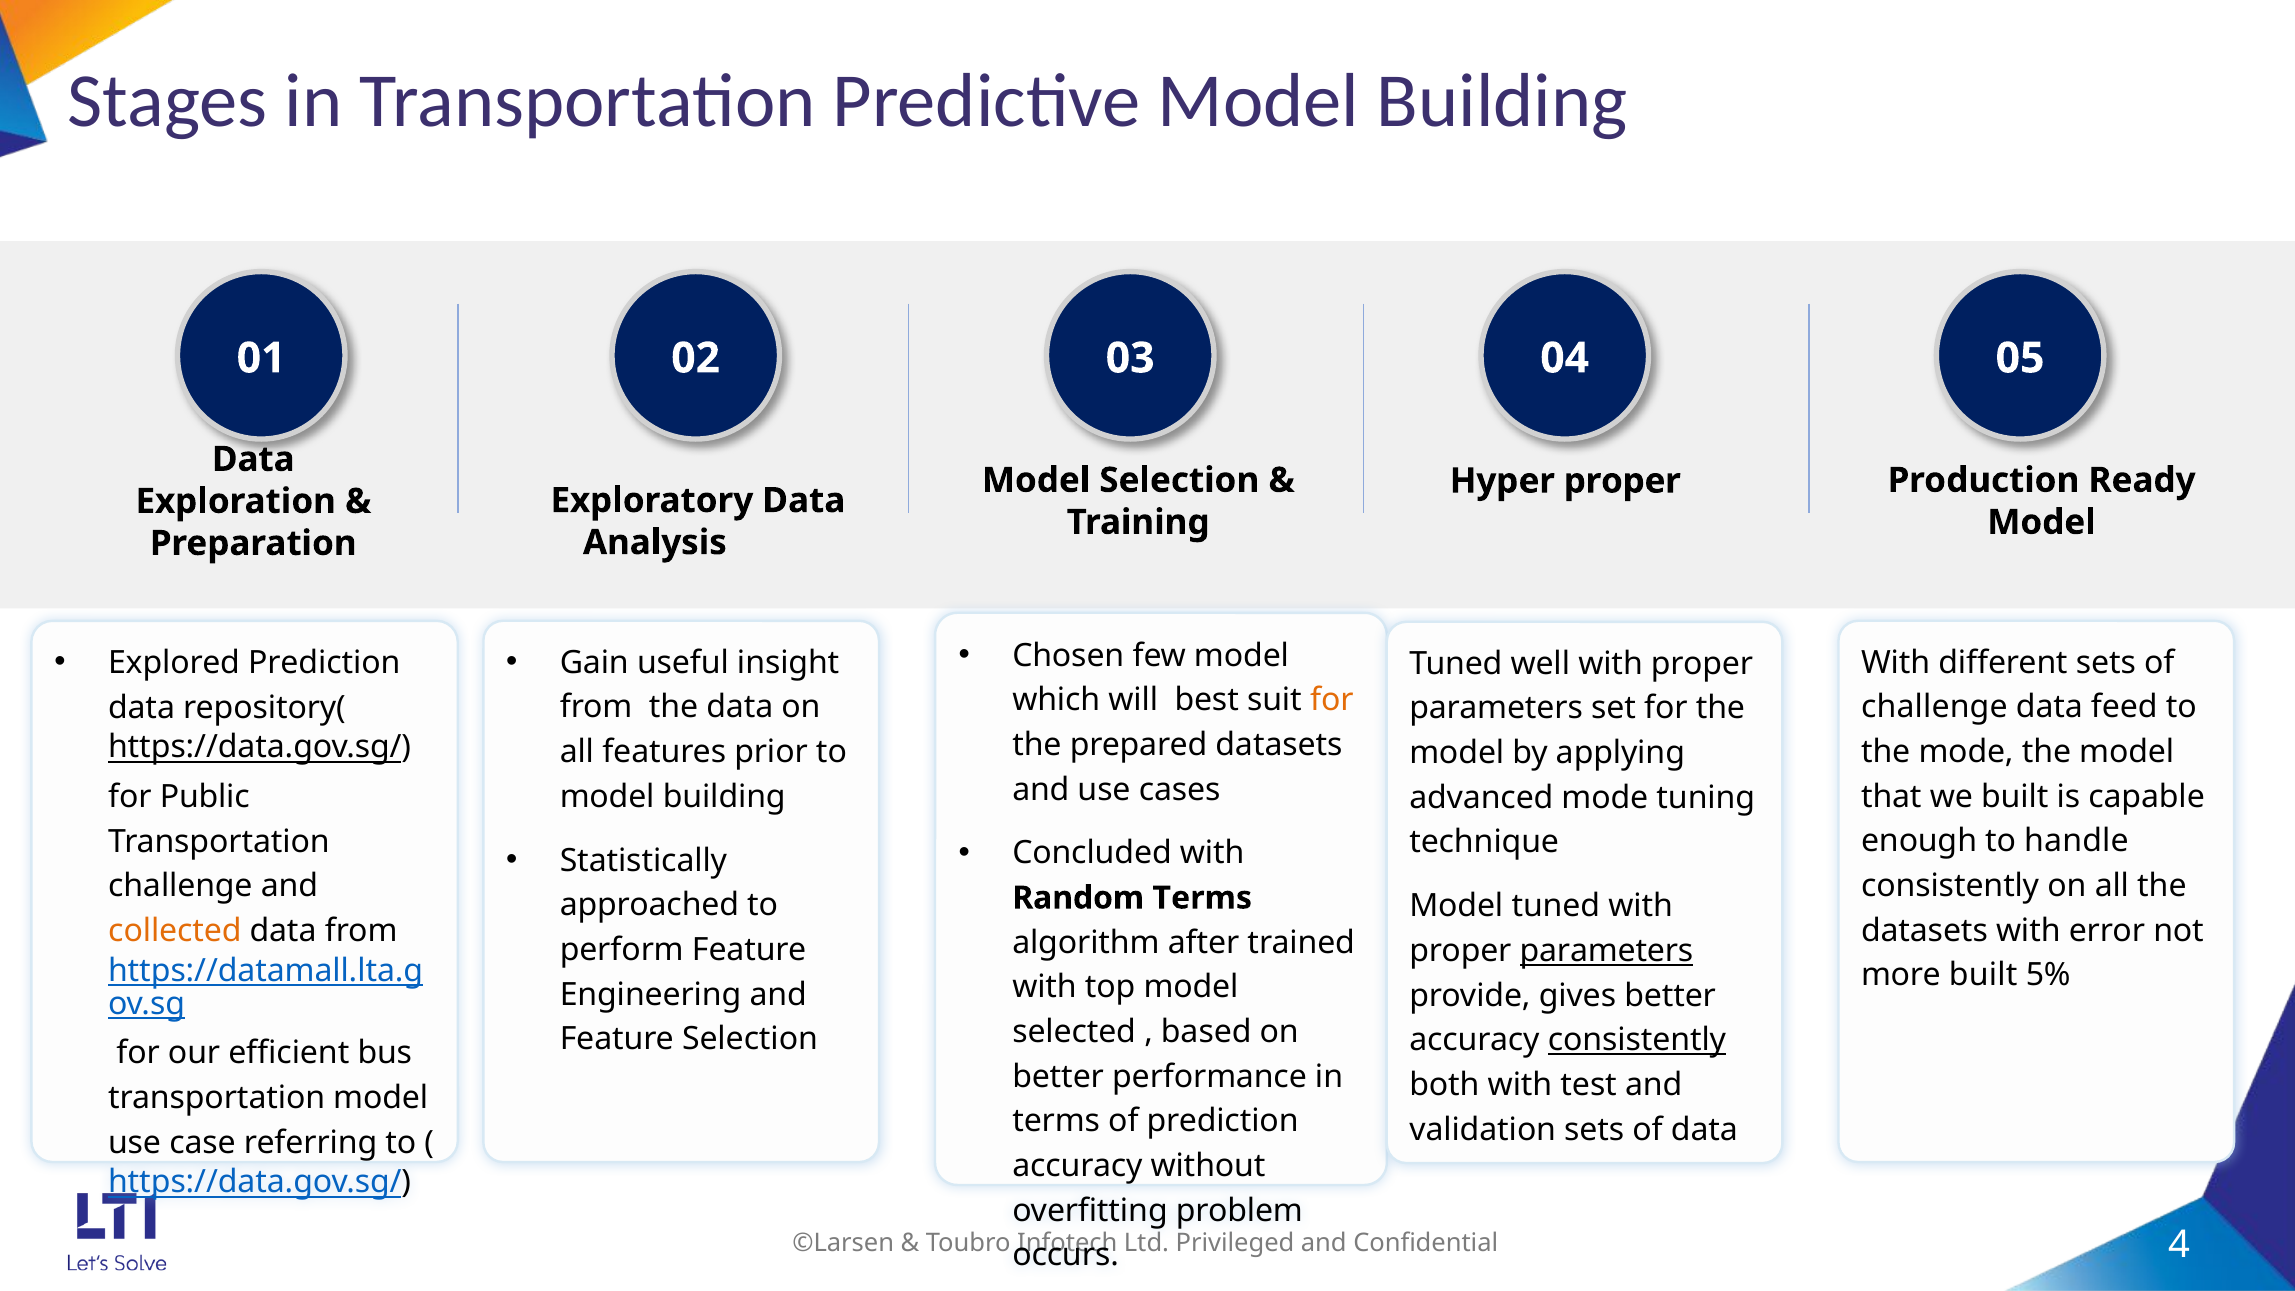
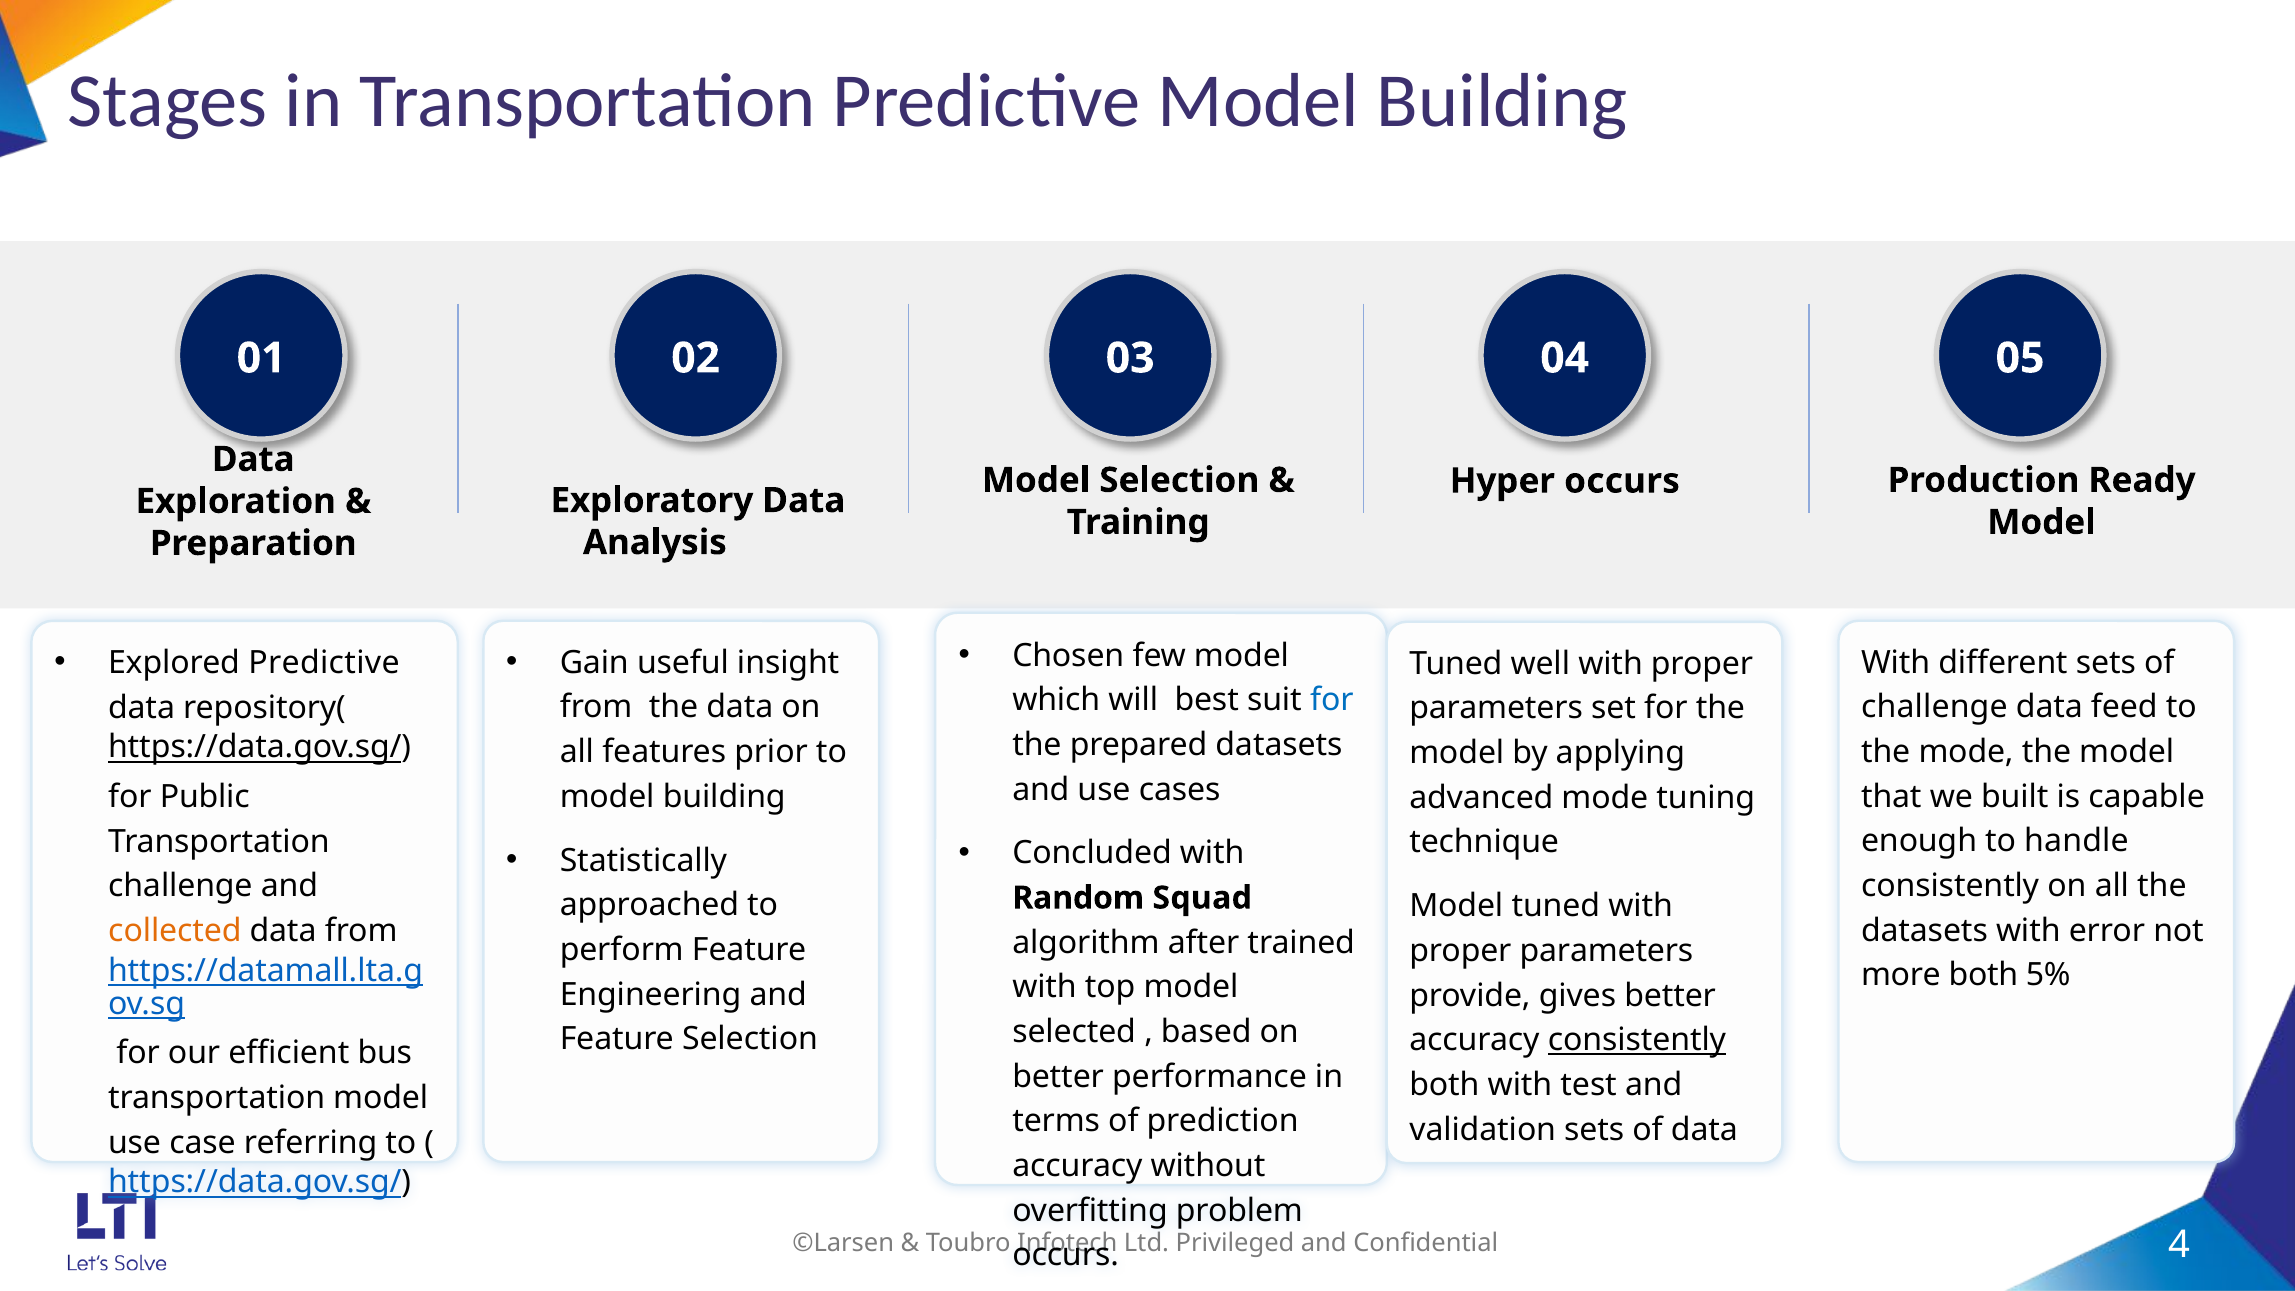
Hyper proper: proper -> occurs
Explored Prediction: Prediction -> Predictive
for at (1332, 700) colour: orange -> blue
Random Terms: Terms -> Squad
parameters at (1606, 951) underline: present -> none
more built: built -> both
